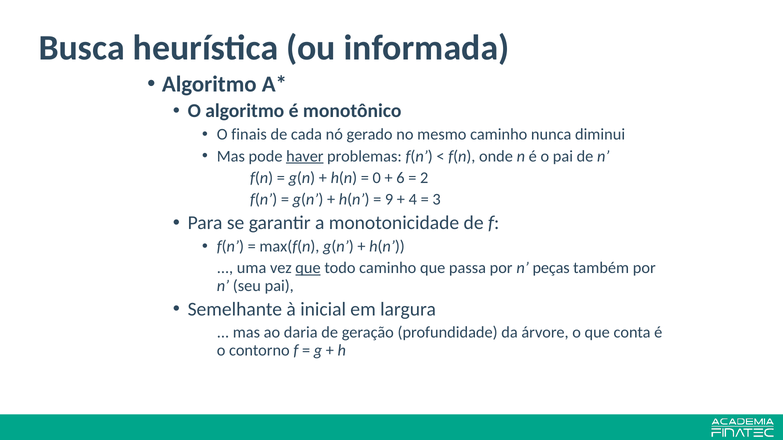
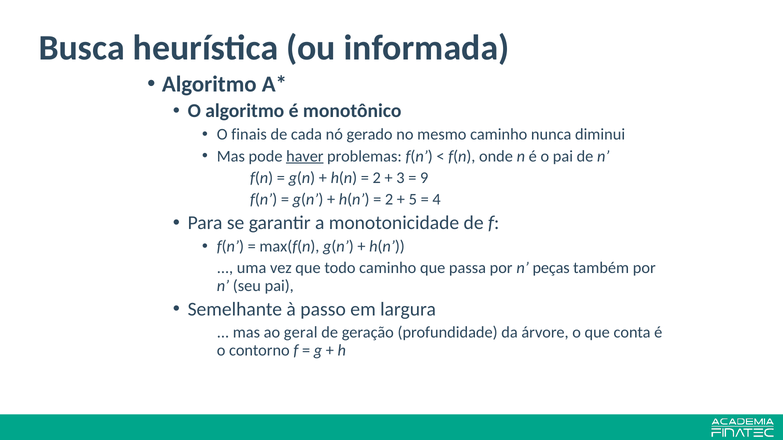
0 at (377, 178): 0 -> 2
6: 6 -> 3
2: 2 -> 9
9 at (389, 200): 9 -> 2
4: 4 -> 5
3: 3 -> 4
que at (308, 268) underline: present -> none
inicial: inicial -> passo
daria: daria -> geral
